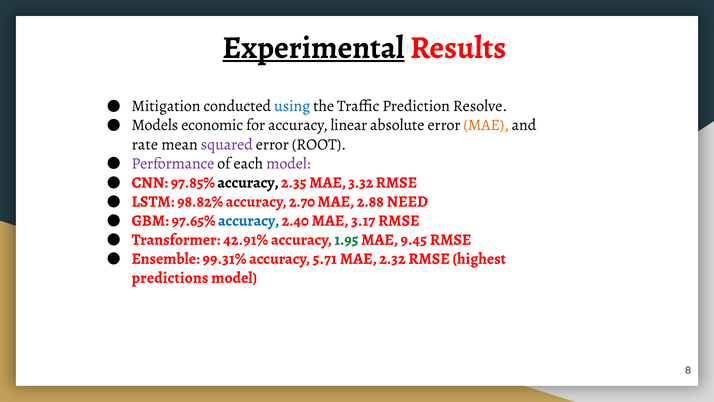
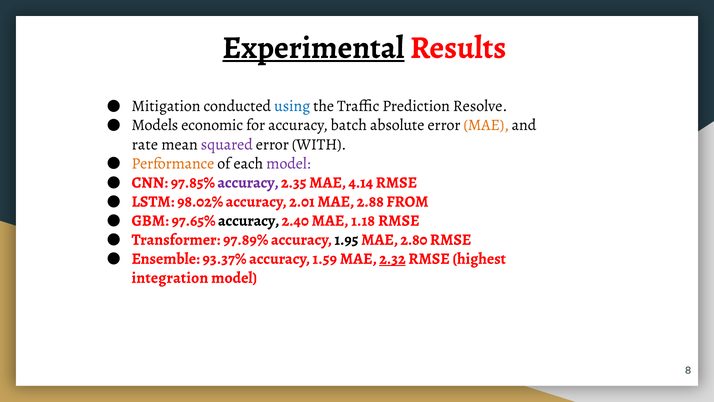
linear: linear -> batch
ROOT: ROOT -> WITH
Performance colour: purple -> orange
accuracy at (248, 182) colour: black -> purple
3.32: 3.32 -> 4.14
98.82%: 98.82% -> 98.02%
2.70: 2.70 -> 2.01
NEED: NEED -> FROM
accuracy at (249, 220) colour: blue -> black
3.17: 3.17 -> 1.18
42.91%: 42.91% -> 97.89%
1.95 colour: green -> black
9.45: 9.45 -> 2.80
99.31%: 99.31% -> 93.37%
5.71: 5.71 -> 1.59
2.32 underline: none -> present
predictions: predictions -> integration
